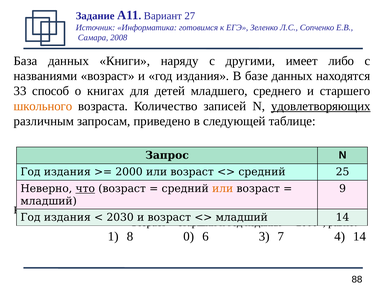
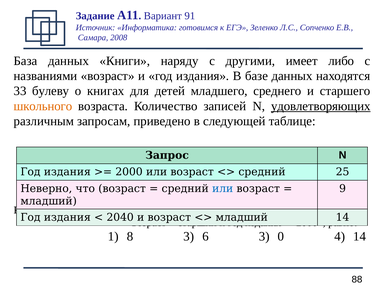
27: 27 -> 91
способ: способ -> булеву
что underline: present -> none
или at (223, 189) colour: orange -> blue
2030: 2030 -> 2040
8 0: 0 -> 3
7: 7 -> 0
